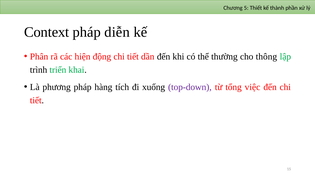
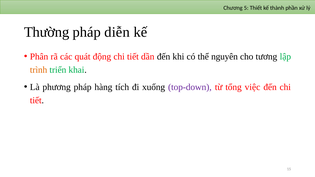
Context: Context -> Thường
hiện: hiện -> quát
thường: thường -> nguyên
thông: thông -> tương
trình colour: black -> orange
